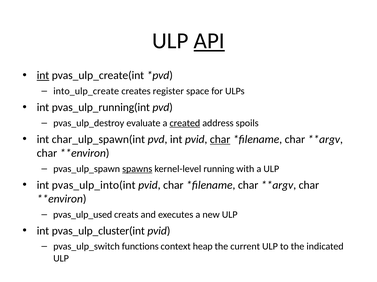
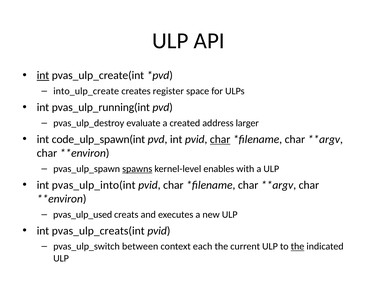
API underline: present -> none
created underline: present -> none
spoils: spoils -> larger
char_ulp_spawn(int: char_ulp_spawn(int -> code_ulp_spawn(int
running: running -> enables
pvas_ulp_cluster(int: pvas_ulp_cluster(int -> pvas_ulp_creats(int
functions: functions -> between
heap: heap -> each
the at (298, 247) underline: none -> present
